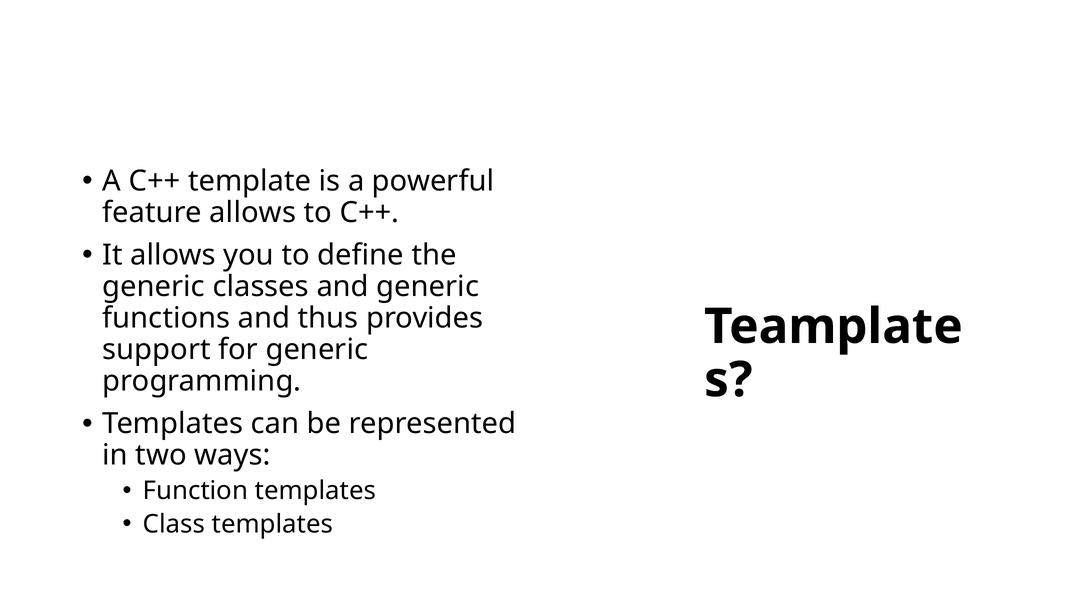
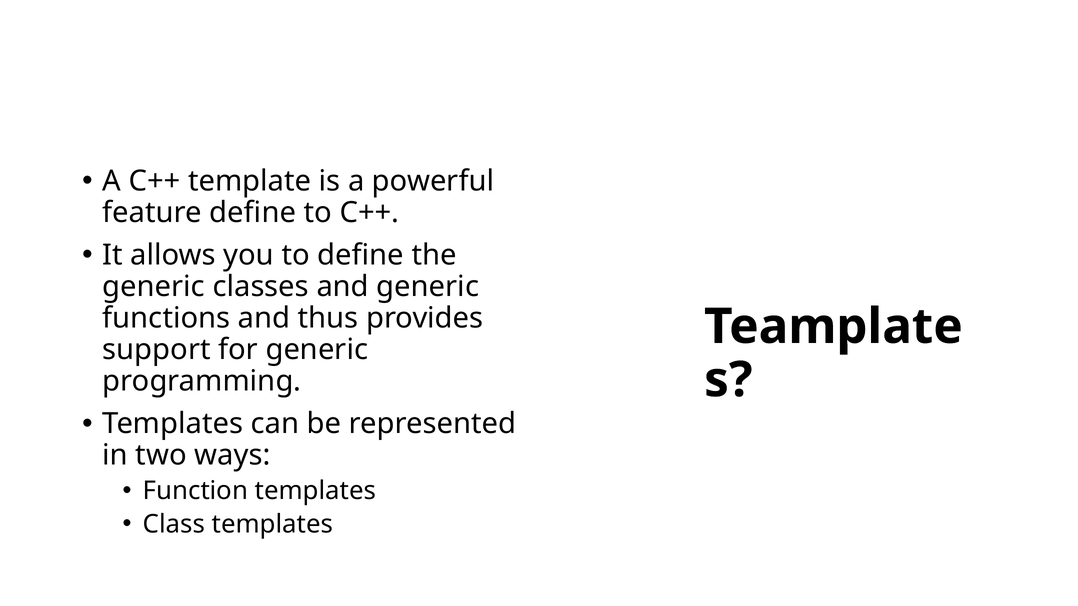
feature allows: allows -> define
